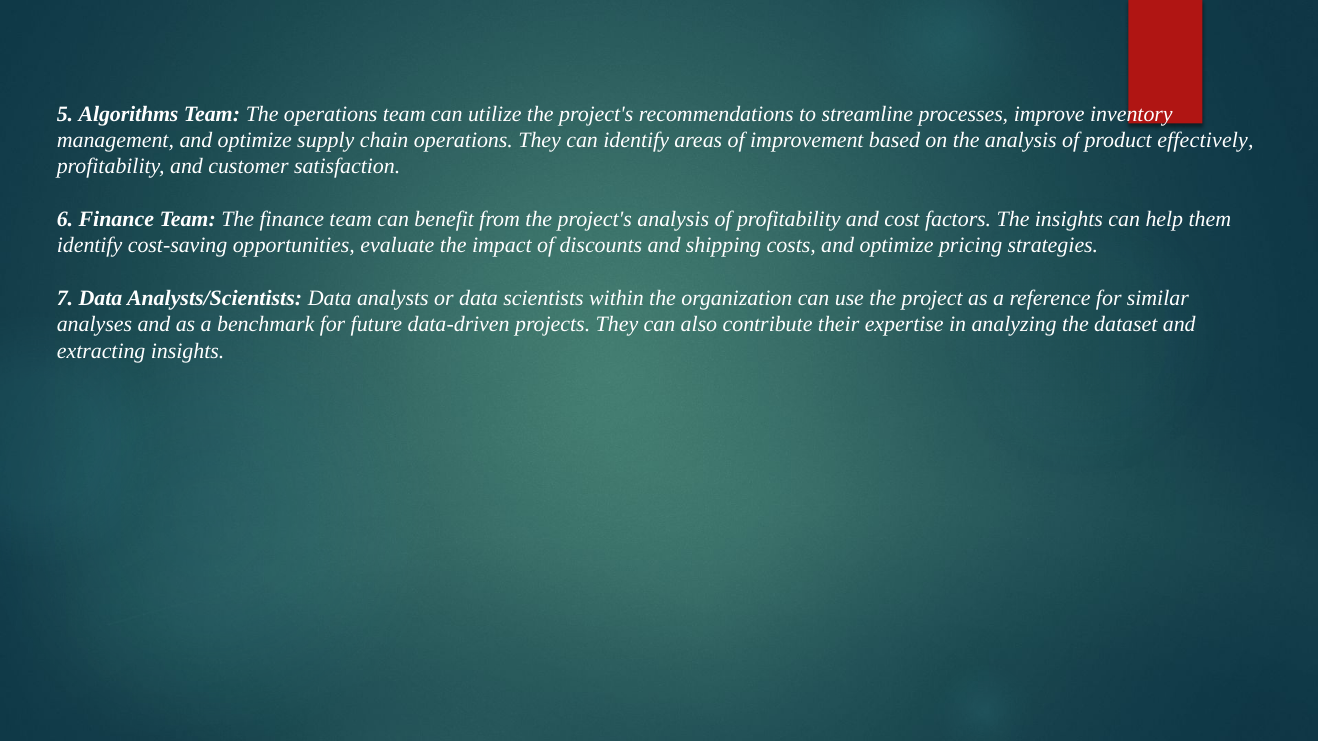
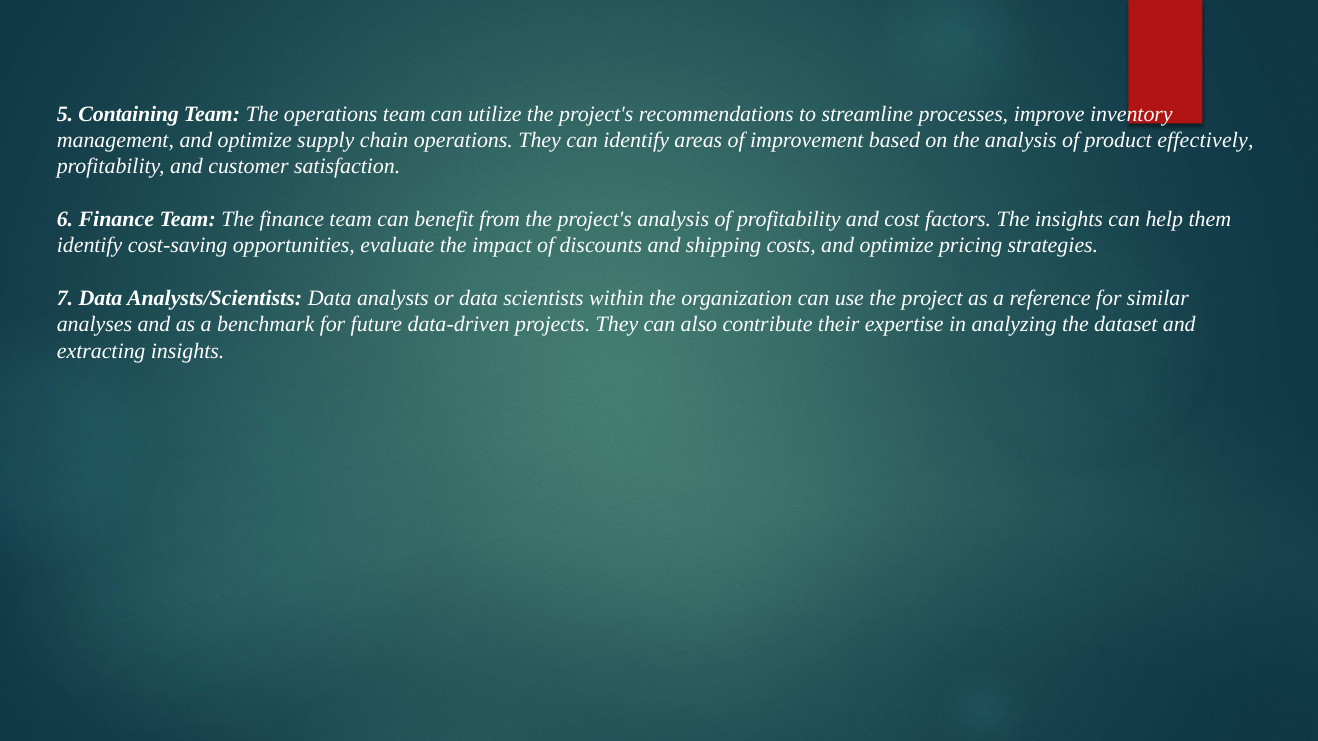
Algorithms: Algorithms -> Containing
